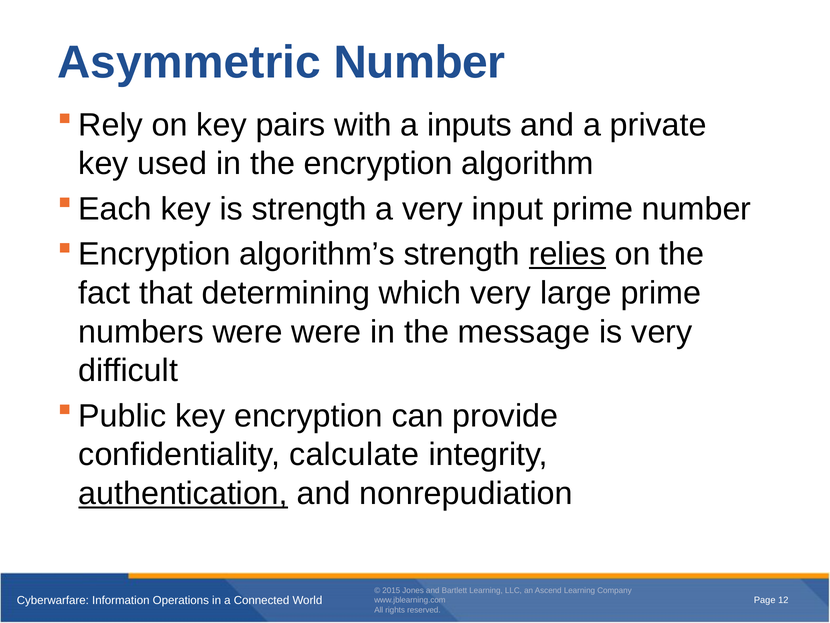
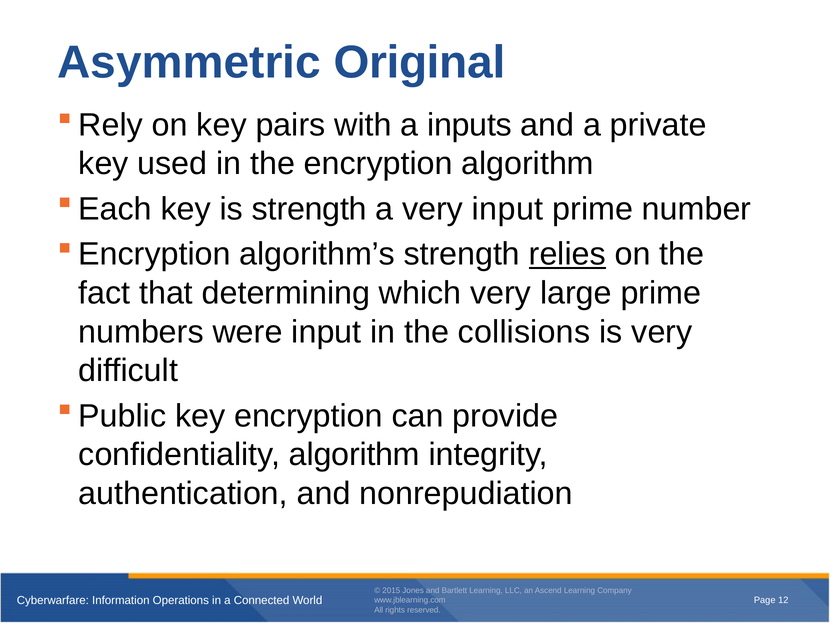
Asymmetric Number: Number -> Original
were were: were -> input
message: message -> collisions
confidentiality calculate: calculate -> algorithm
authentication underline: present -> none
